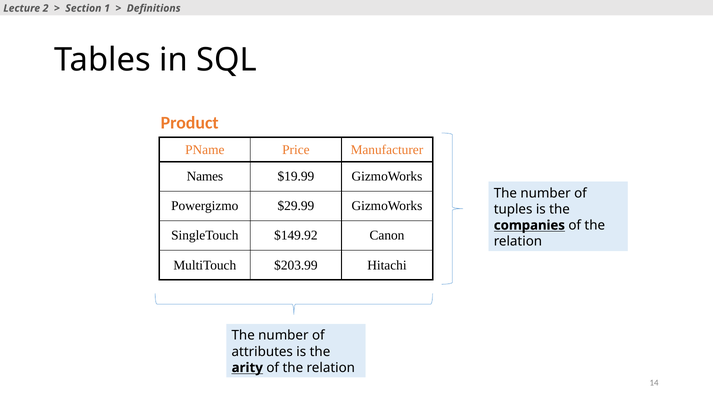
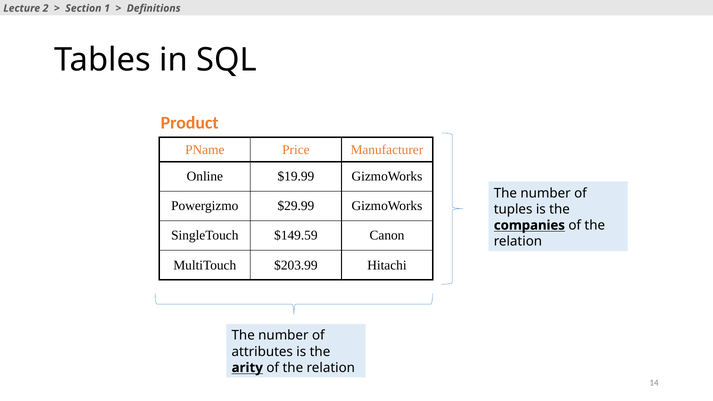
Names: Names -> Online
$149.92: $149.92 -> $149.59
